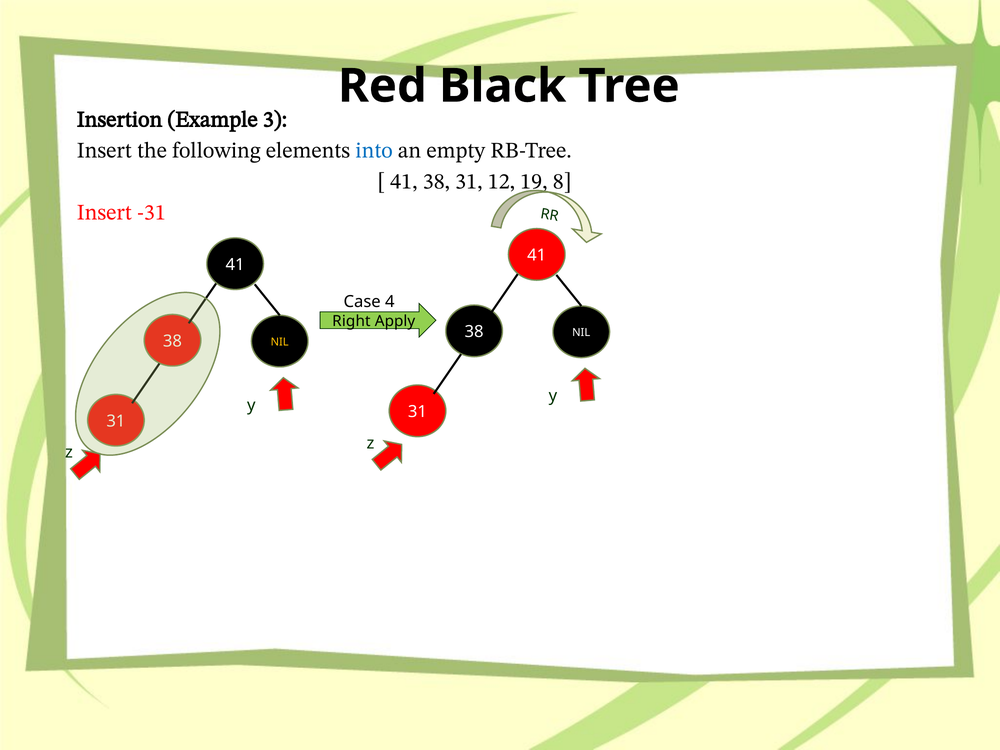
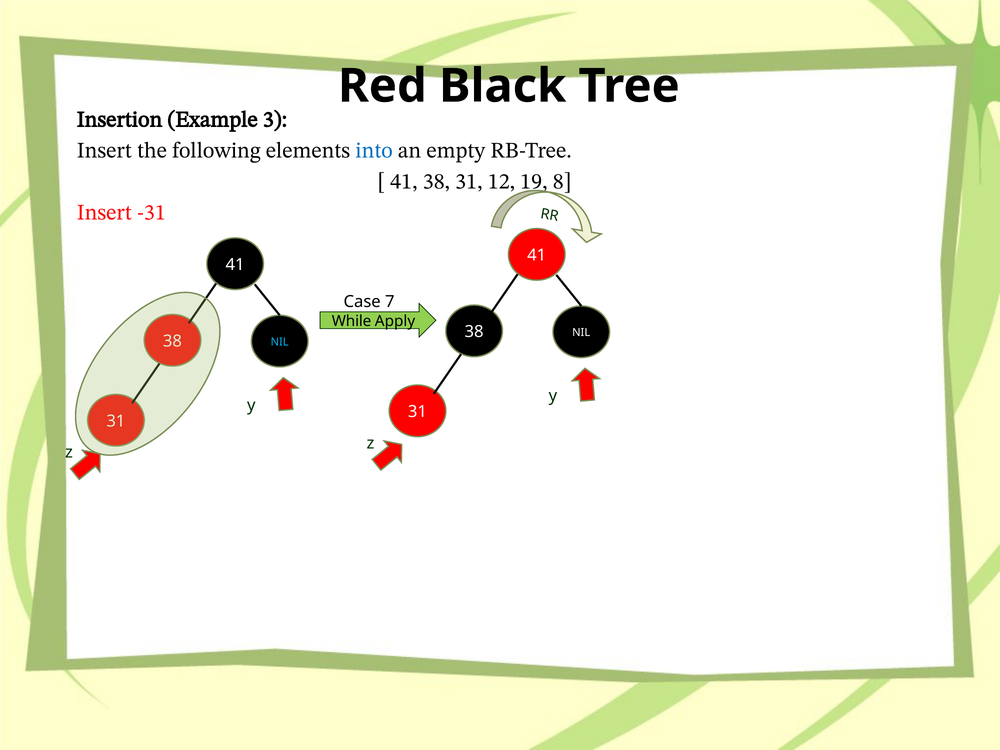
4: 4 -> 7
Right: Right -> While
NIL at (280, 342) colour: yellow -> light blue
